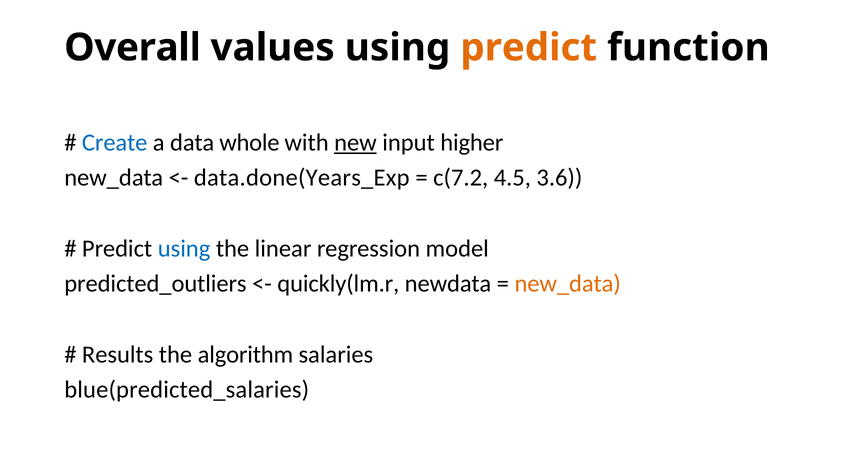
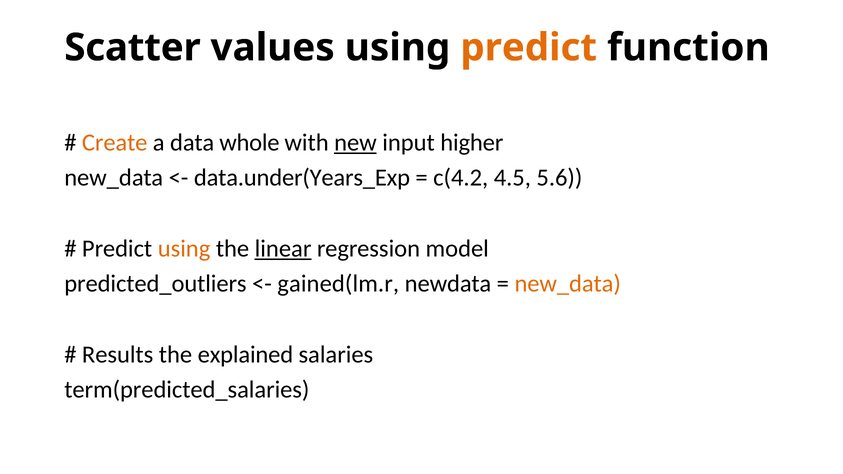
Overall: Overall -> Scatter
Create colour: blue -> orange
data.done(Years_Exp: data.done(Years_Exp -> data.under(Years_Exp
c(7.2: c(7.2 -> c(4.2
3.6: 3.6 -> 5.6
using at (184, 249) colour: blue -> orange
linear underline: none -> present
quickly(lm.r: quickly(lm.r -> gained(lm.r
algorithm: algorithm -> explained
blue(predicted_salaries: blue(predicted_salaries -> term(predicted_salaries
